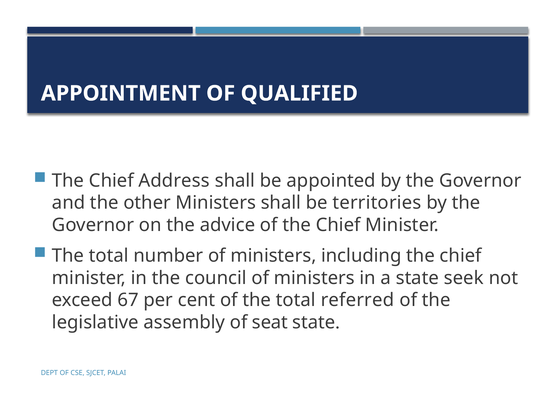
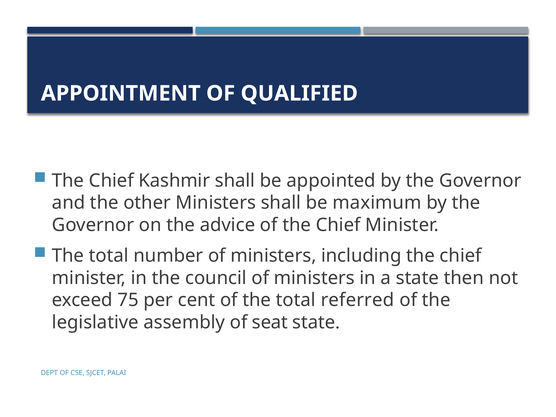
Address: Address -> Kashmir
territories: territories -> maximum
seek: seek -> then
67: 67 -> 75
